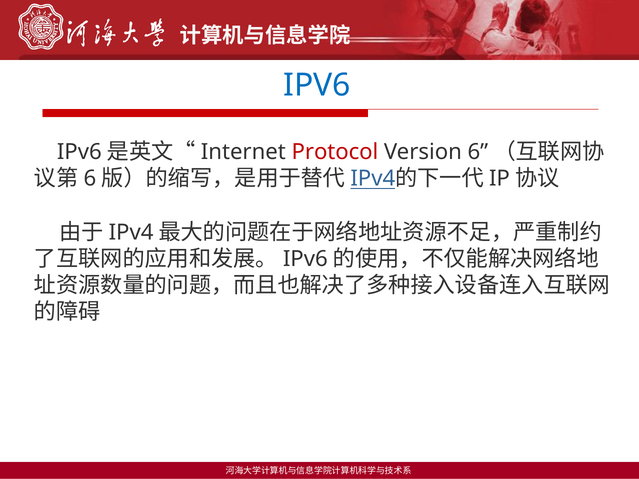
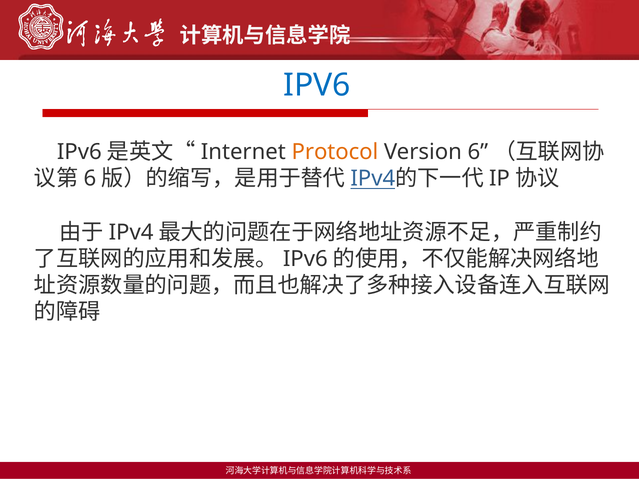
Protocol colour: red -> orange
